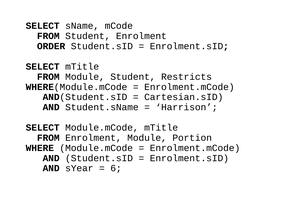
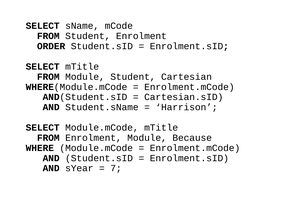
Restricts: Restricts -> Cartesian
Portion: Portion -> Because
6: 6 -> 7
